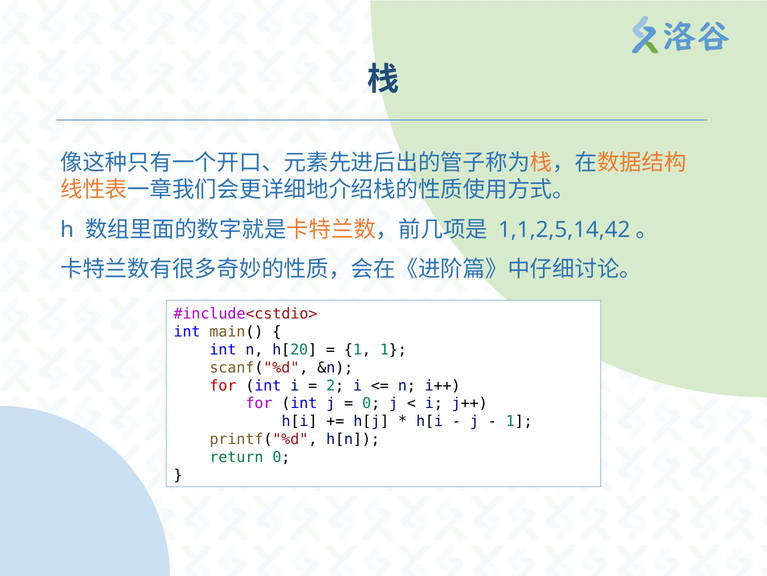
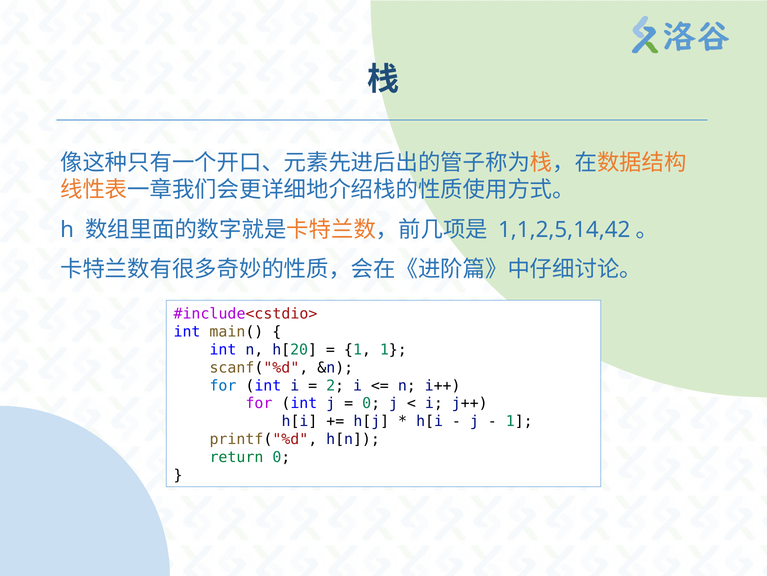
for at (223, 385) colour: red -> blue
